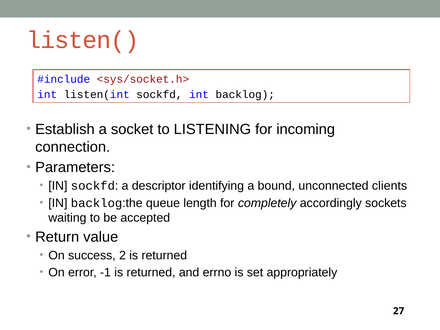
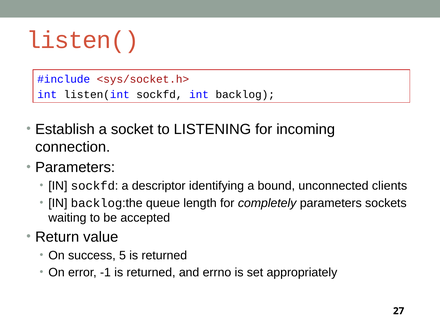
completely accordingly: accordingly -> parameters
2: 2 -> 5
